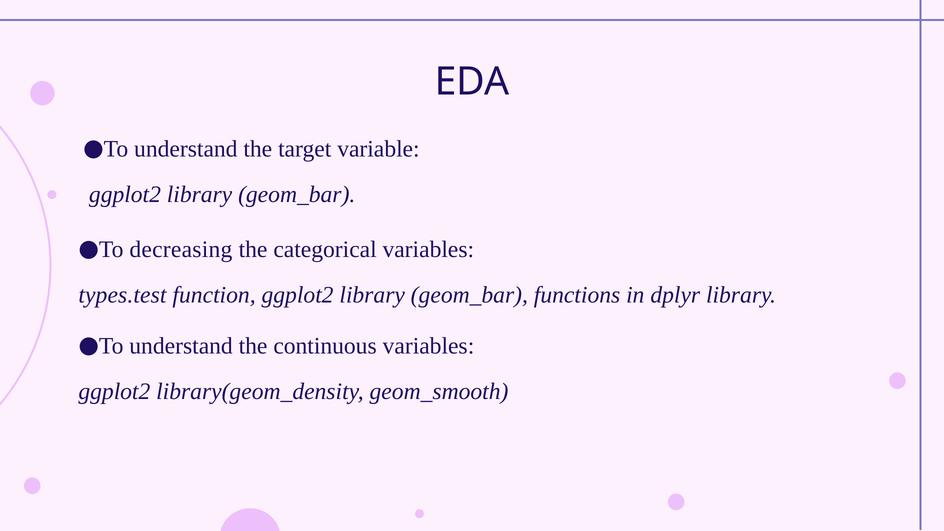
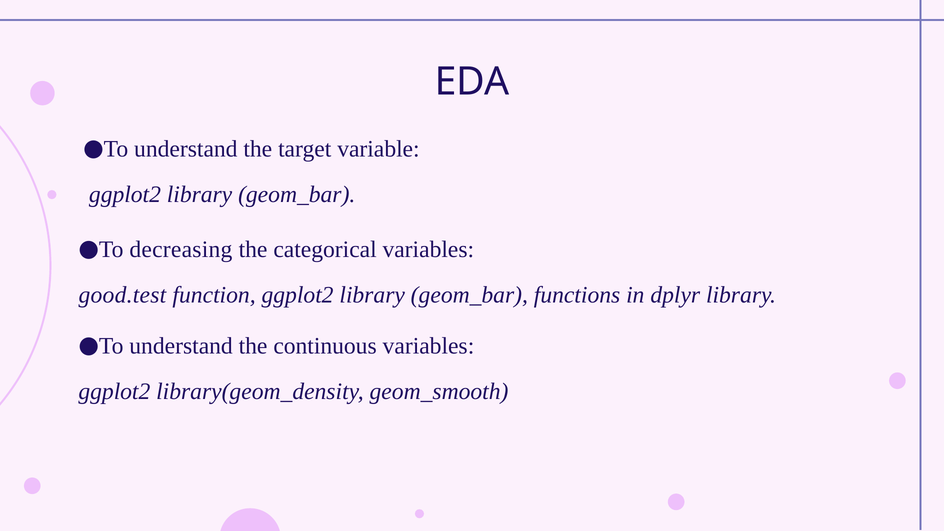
types.test: types.test -> good.test
